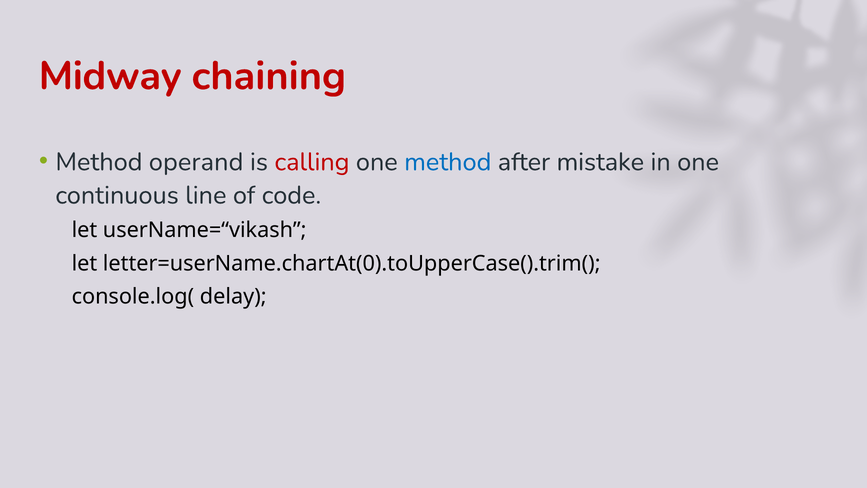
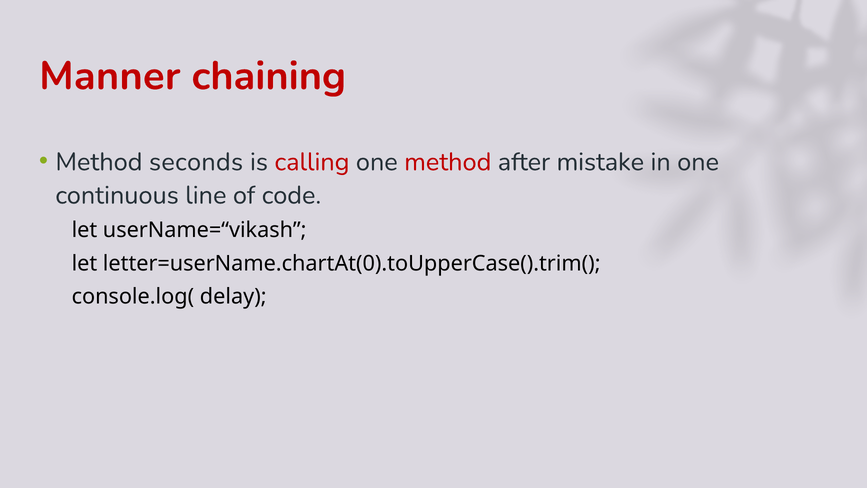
Midway: Midway -> Manner
operand: operand -> seconds
method at (448, 162) colour: blue -> red
